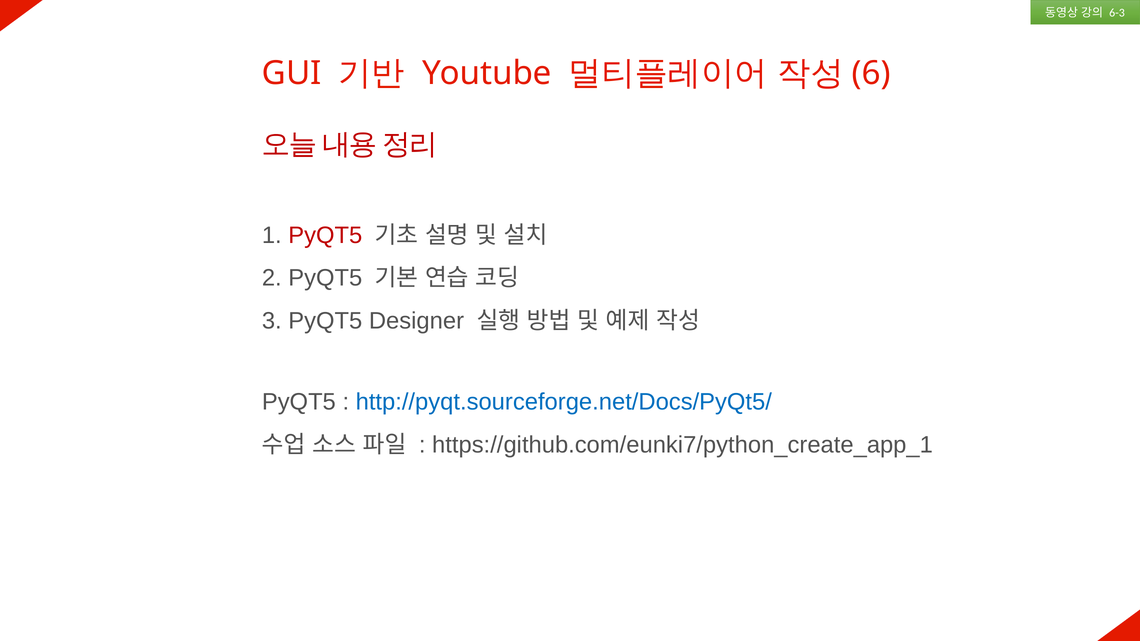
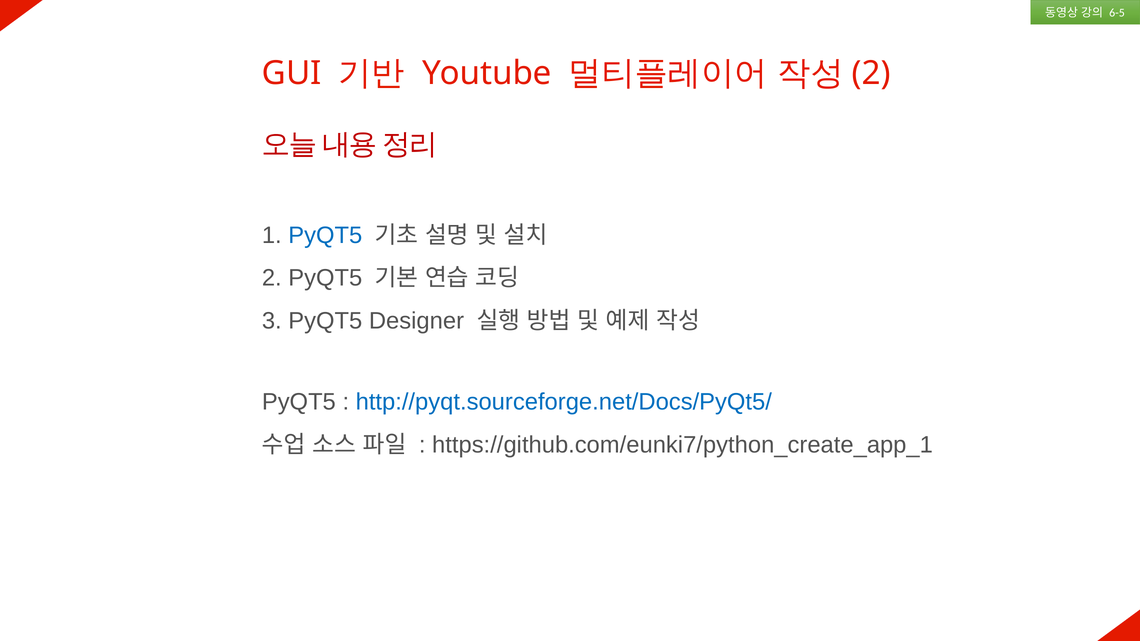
6-3: 6-3 -> 6-5
6 at (871, 74): 6 -> 2
PyQT5 at (325, 235) colour: red -> blue
